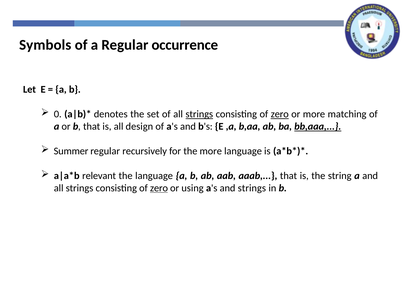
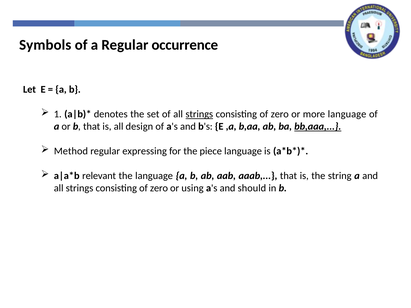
0: 0 -> 1
zero at (280, 114) underline: present -> none
more matching: matching -> language
Summer: Summer -> Method
recursively: recursively -> expressing
the more: more -> piece
zero at (159, 188) underline: present -> none
and strings: strings -> should
